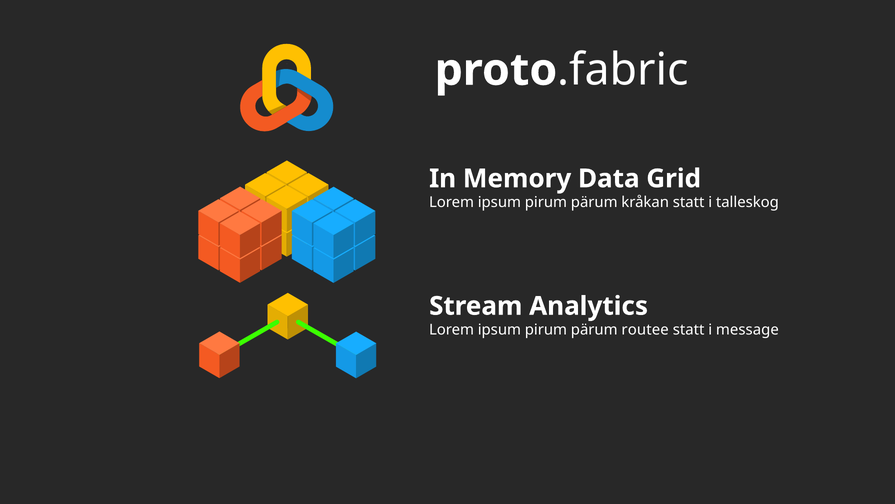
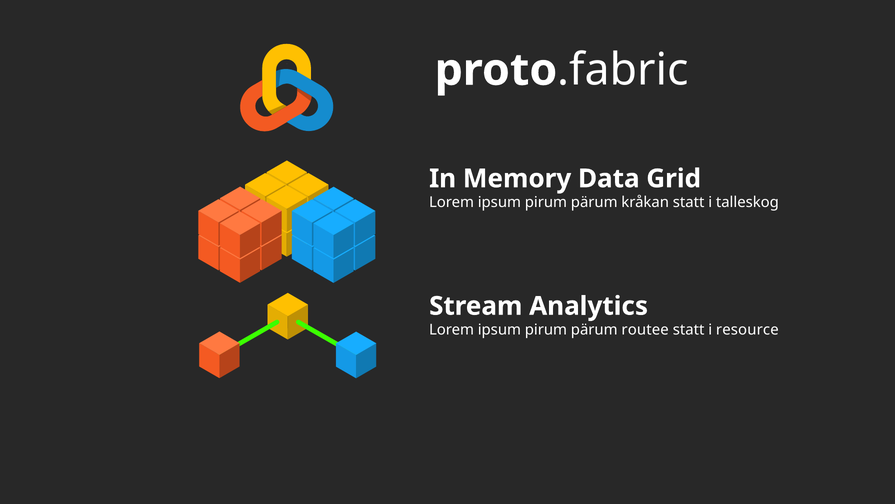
message: message -> resource
